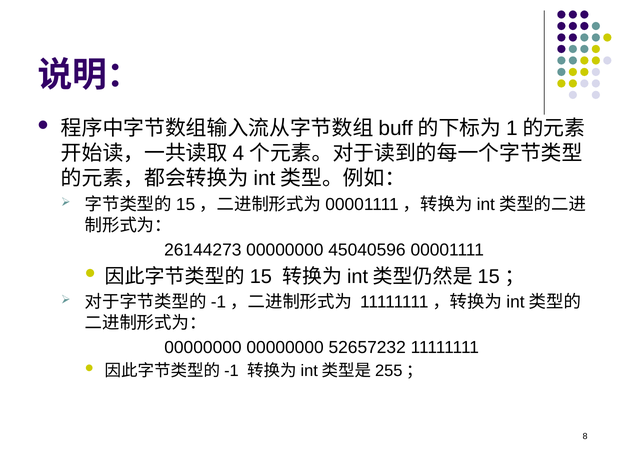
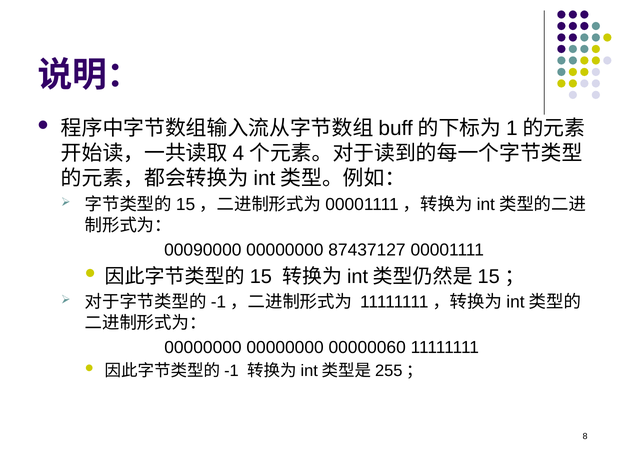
26144273: 26144273 -> 00090000
45040596: 45040596 -> 87437127
52657232: 52657232 -> 00000060
